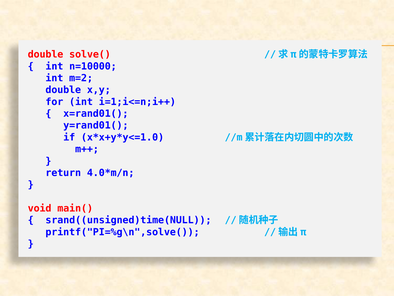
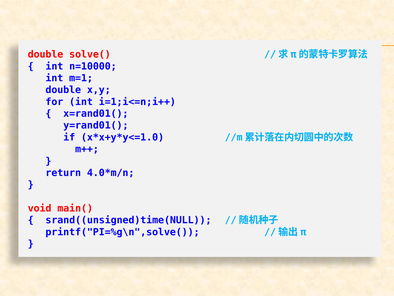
m=2: m=2 -> m=1
